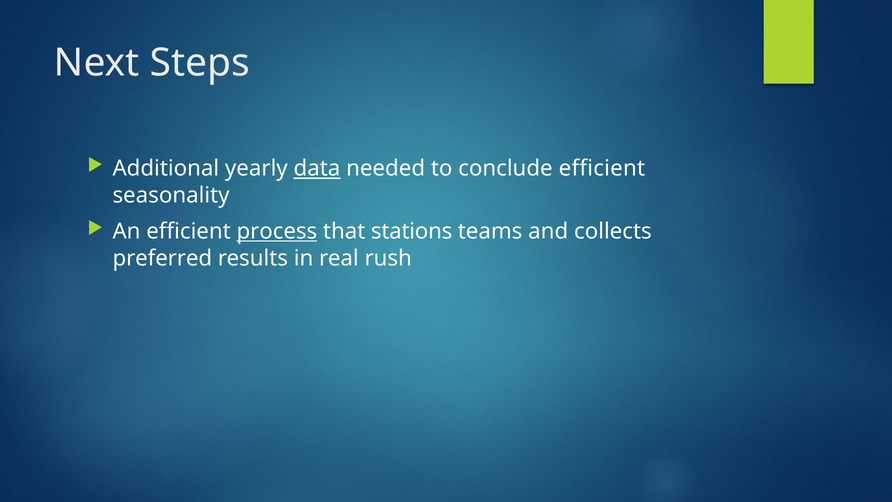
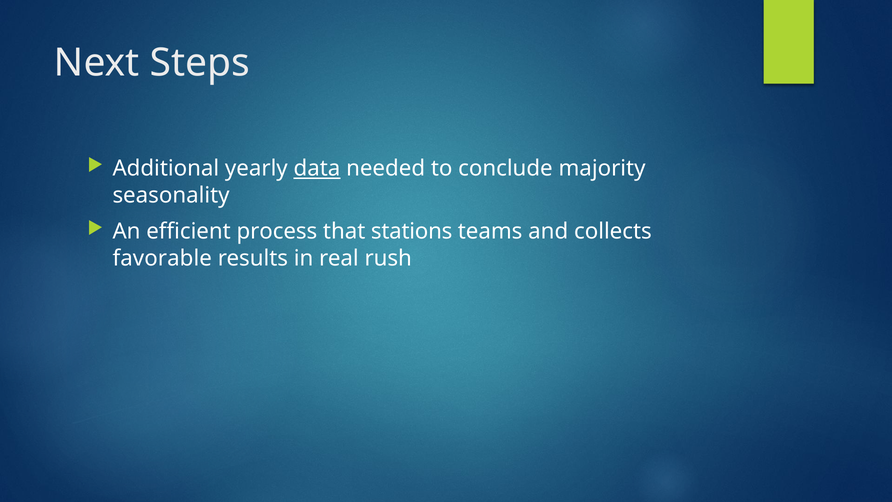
conclude efficient: efficient -> majority
process underline: present -> none
preferred: preferred -> favorable
